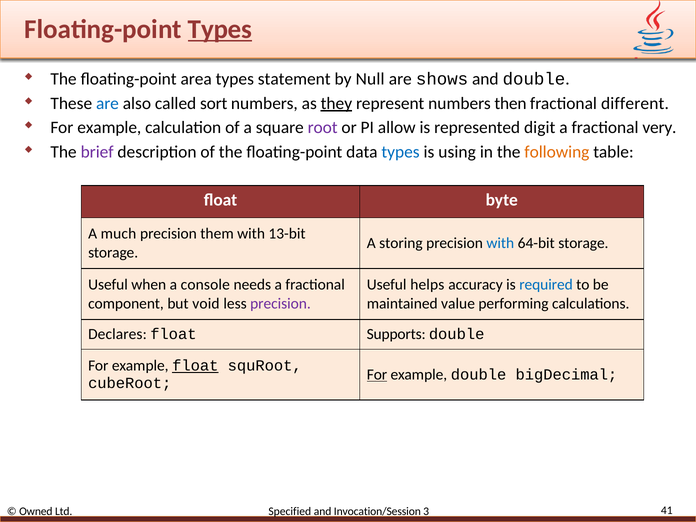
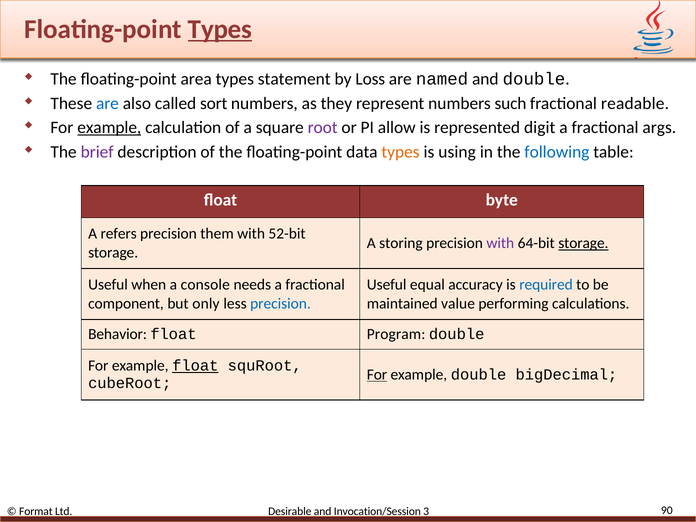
Null: Null -> Loss
shows: shows -> named
they underline: present -> none
then: then -> such
different: different -> readable
example at (109, 128) underline: none -> present
very: very -> args
types at (401, 152) colour: blue -> orange
following colour: orange -> blue
much: much -> refers
13-bit: 13-bit -> 52-bit
with at (500, 243) colour: blue -> purple
storage at (583, 243) underline: none -> present
helps: helps -> equal
void: void -> only
precision at (280, 304) colour: purple -> blue
Declares: Declares -> Behavior
Supports: Supports -> Program
Owned: Owned -> Format
Specified: Specified -> Desirable
41: 41 -> 90
